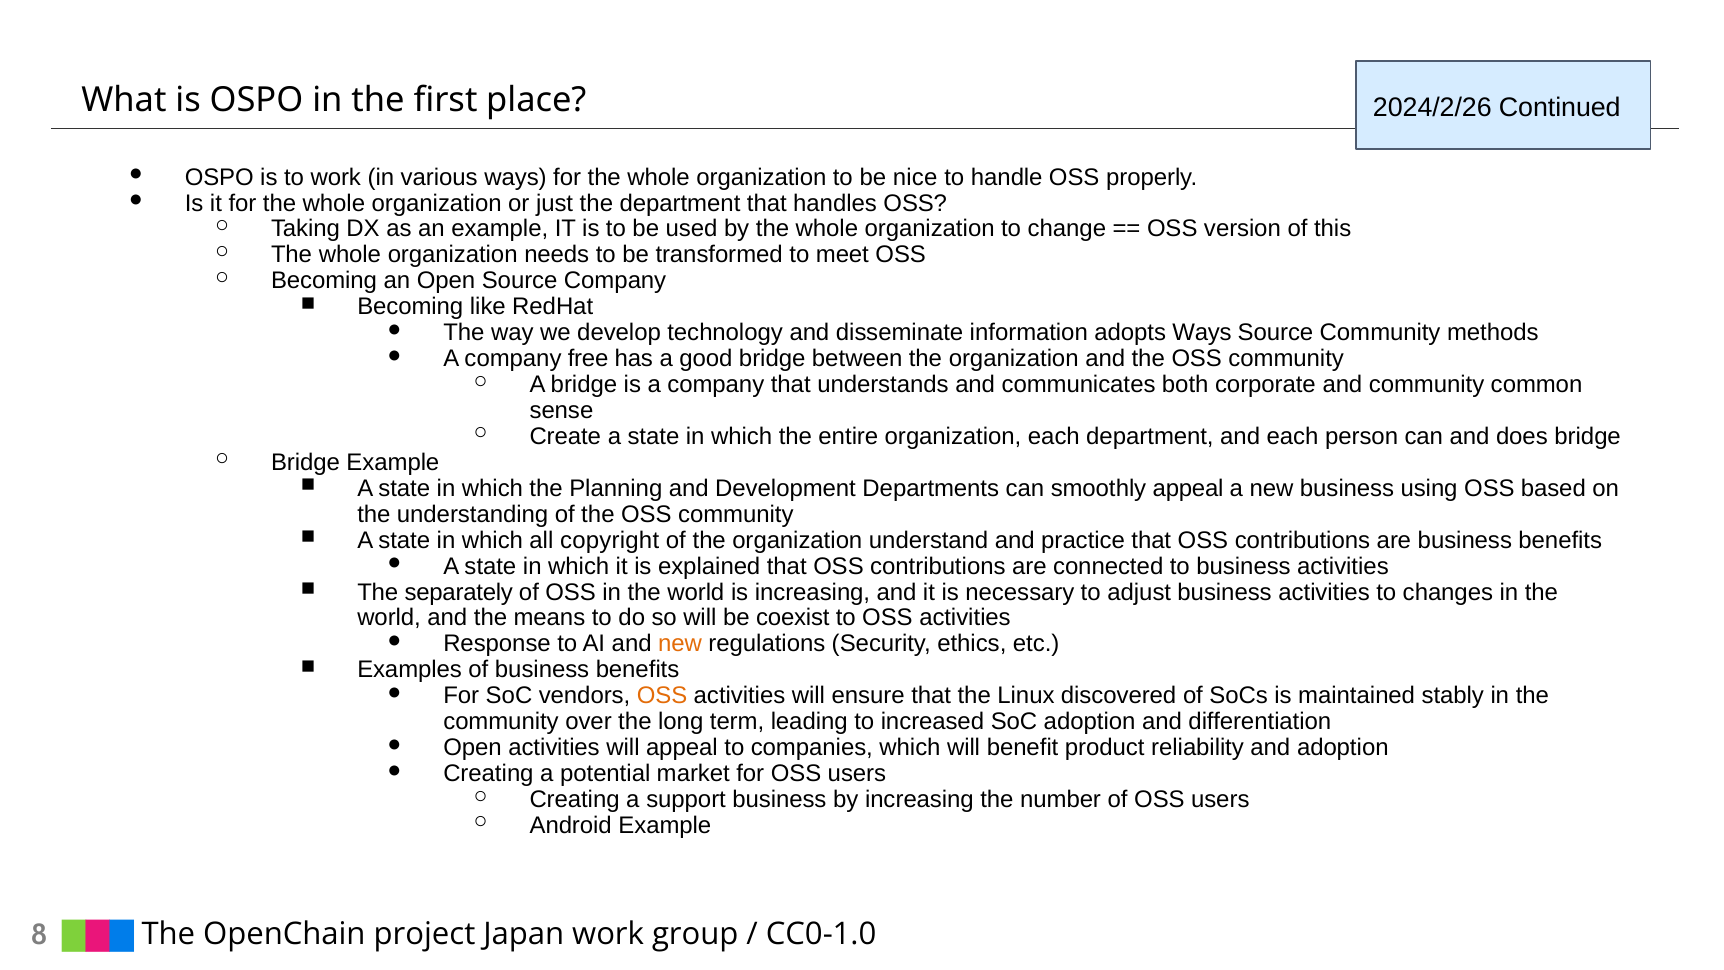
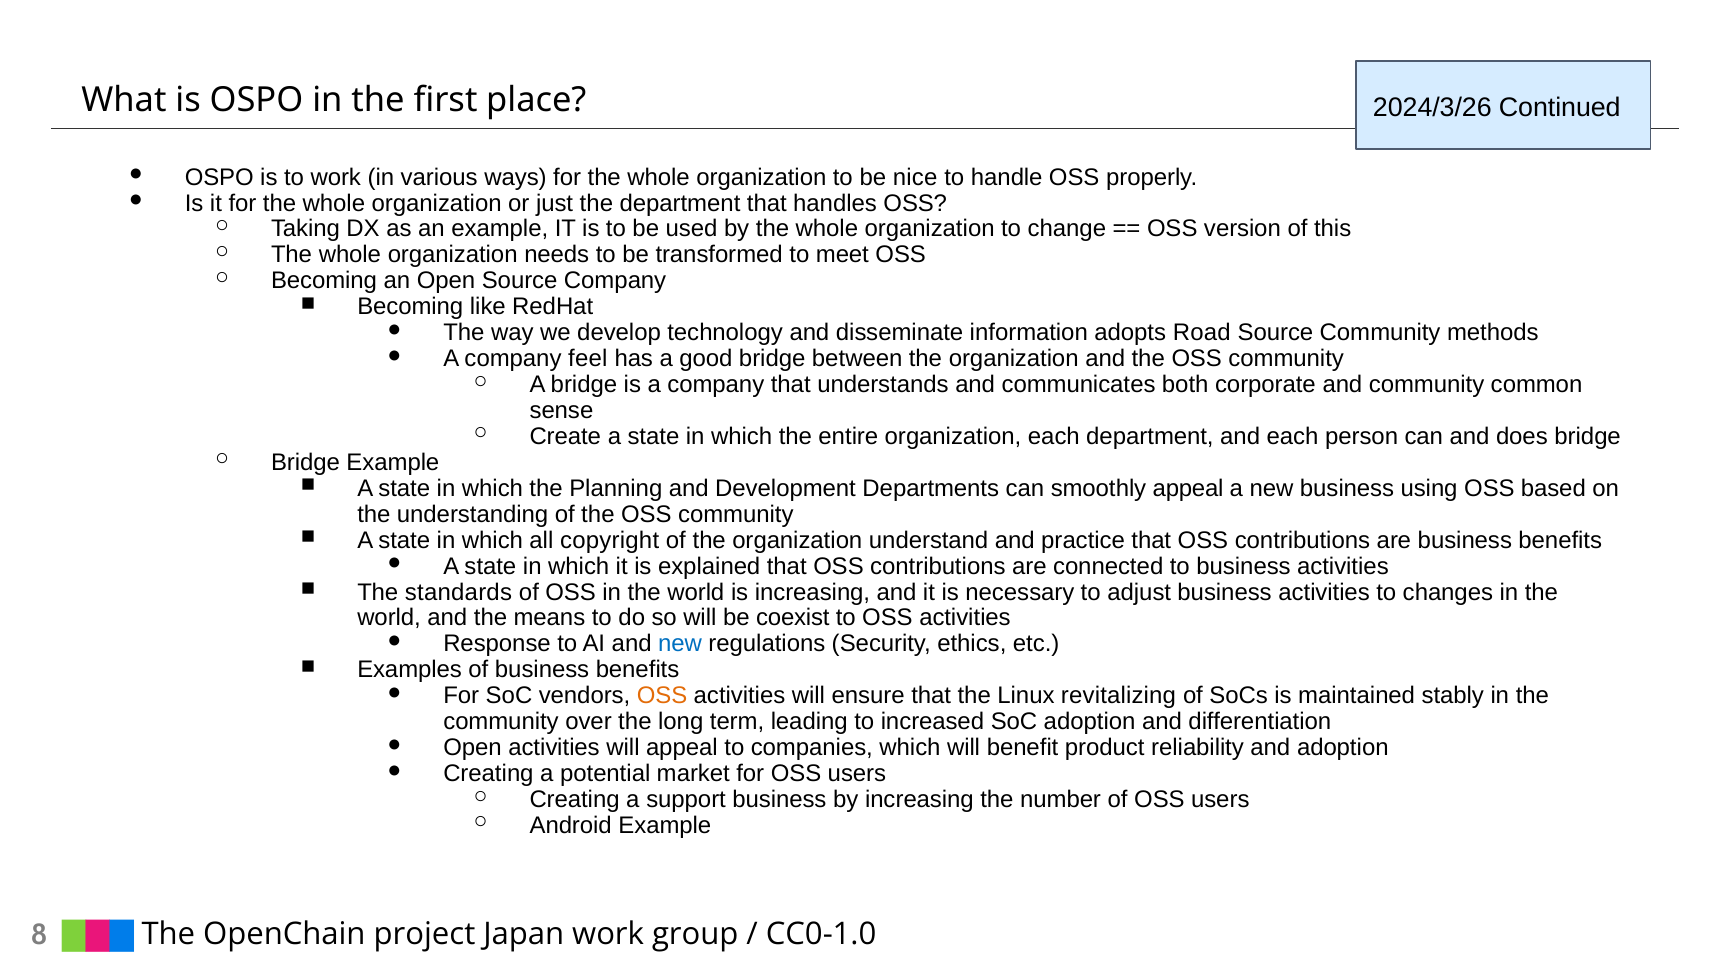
2024/2/26: 2024/2/26 -> 2024/3/26
adopts Ways: Ways -> Road
free: free -> feel
separately: separately -> standards
new at (680, 644) colour: orange -> blue
discovered: discovered -> revitalizing
